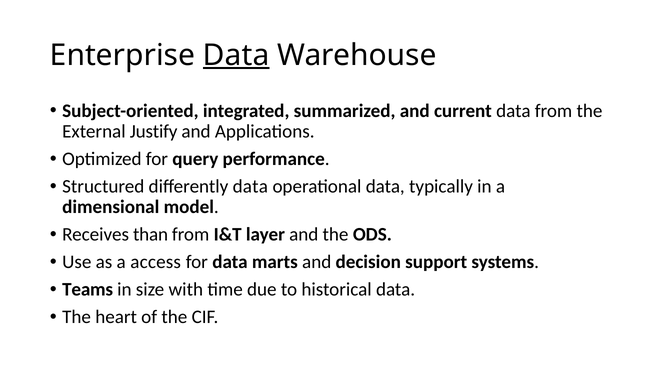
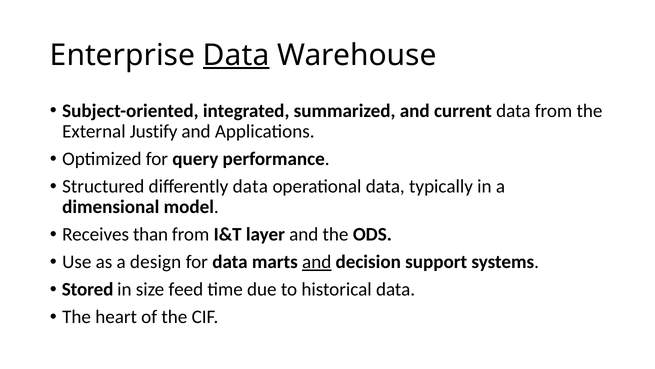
access: access -> design
and at (317, 262) underline: none -> present
Teams: Teams -> Stored
with: with -> feed
